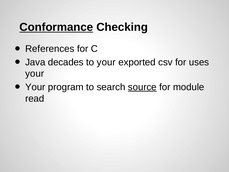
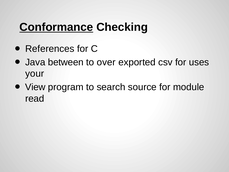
decades: decades -> between
to your: your -> over
Your at (35, 87): Your -> View
source underline: present -> none
